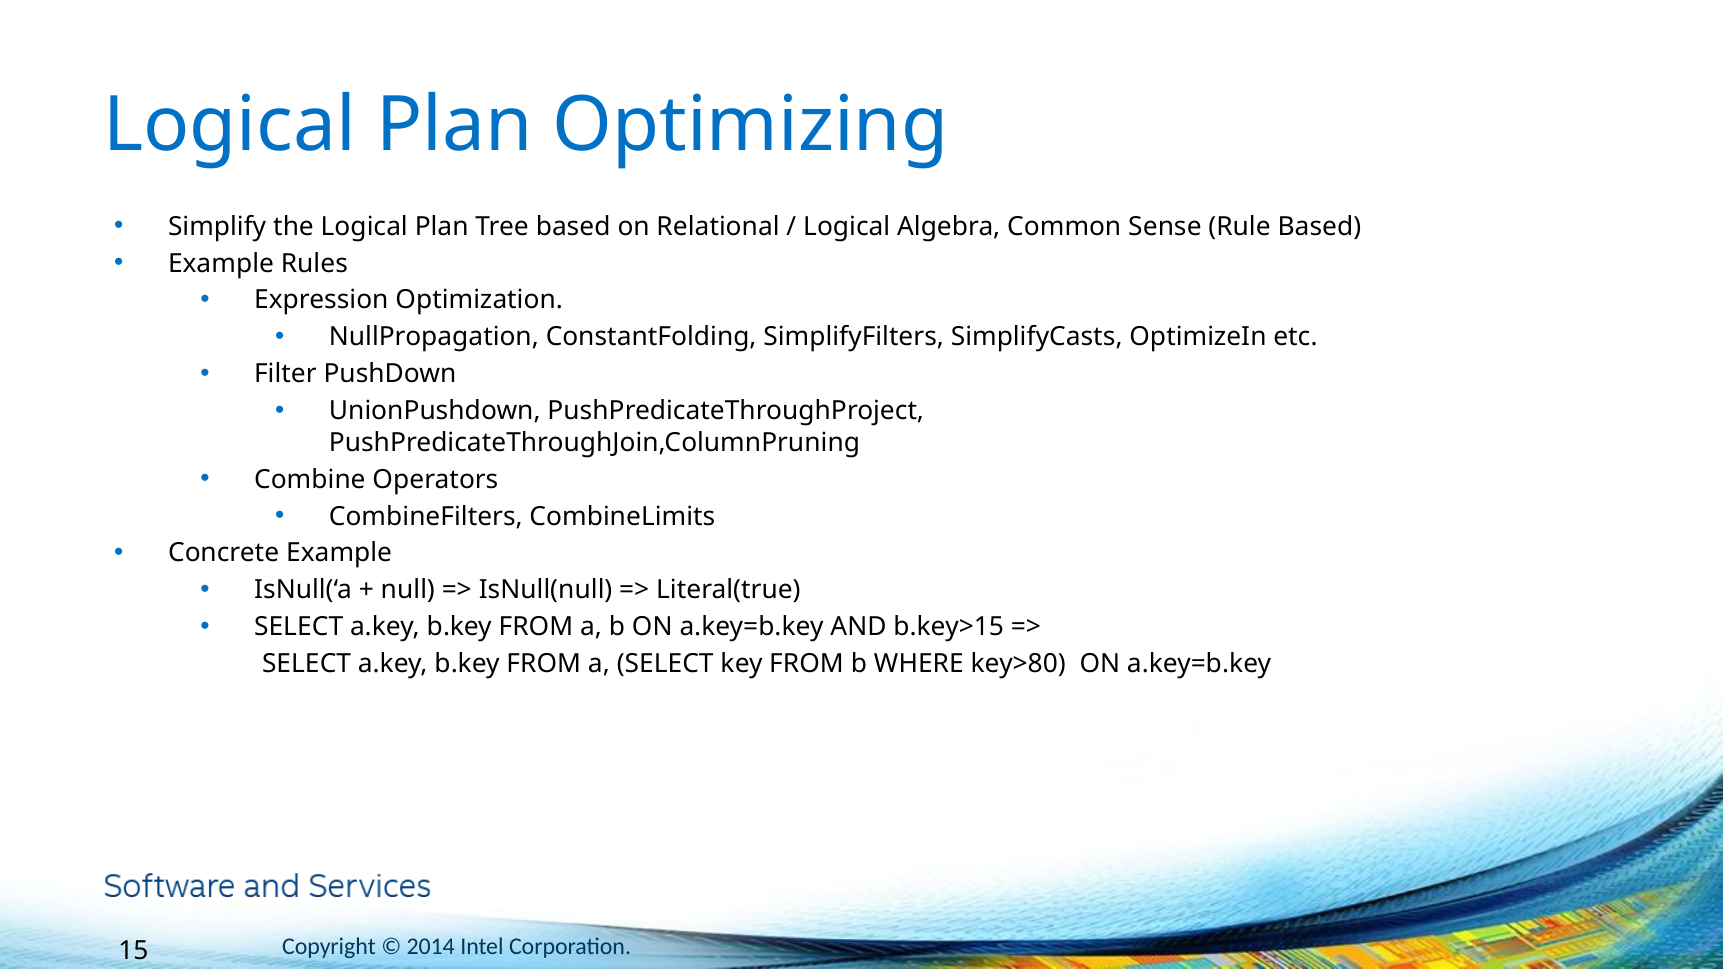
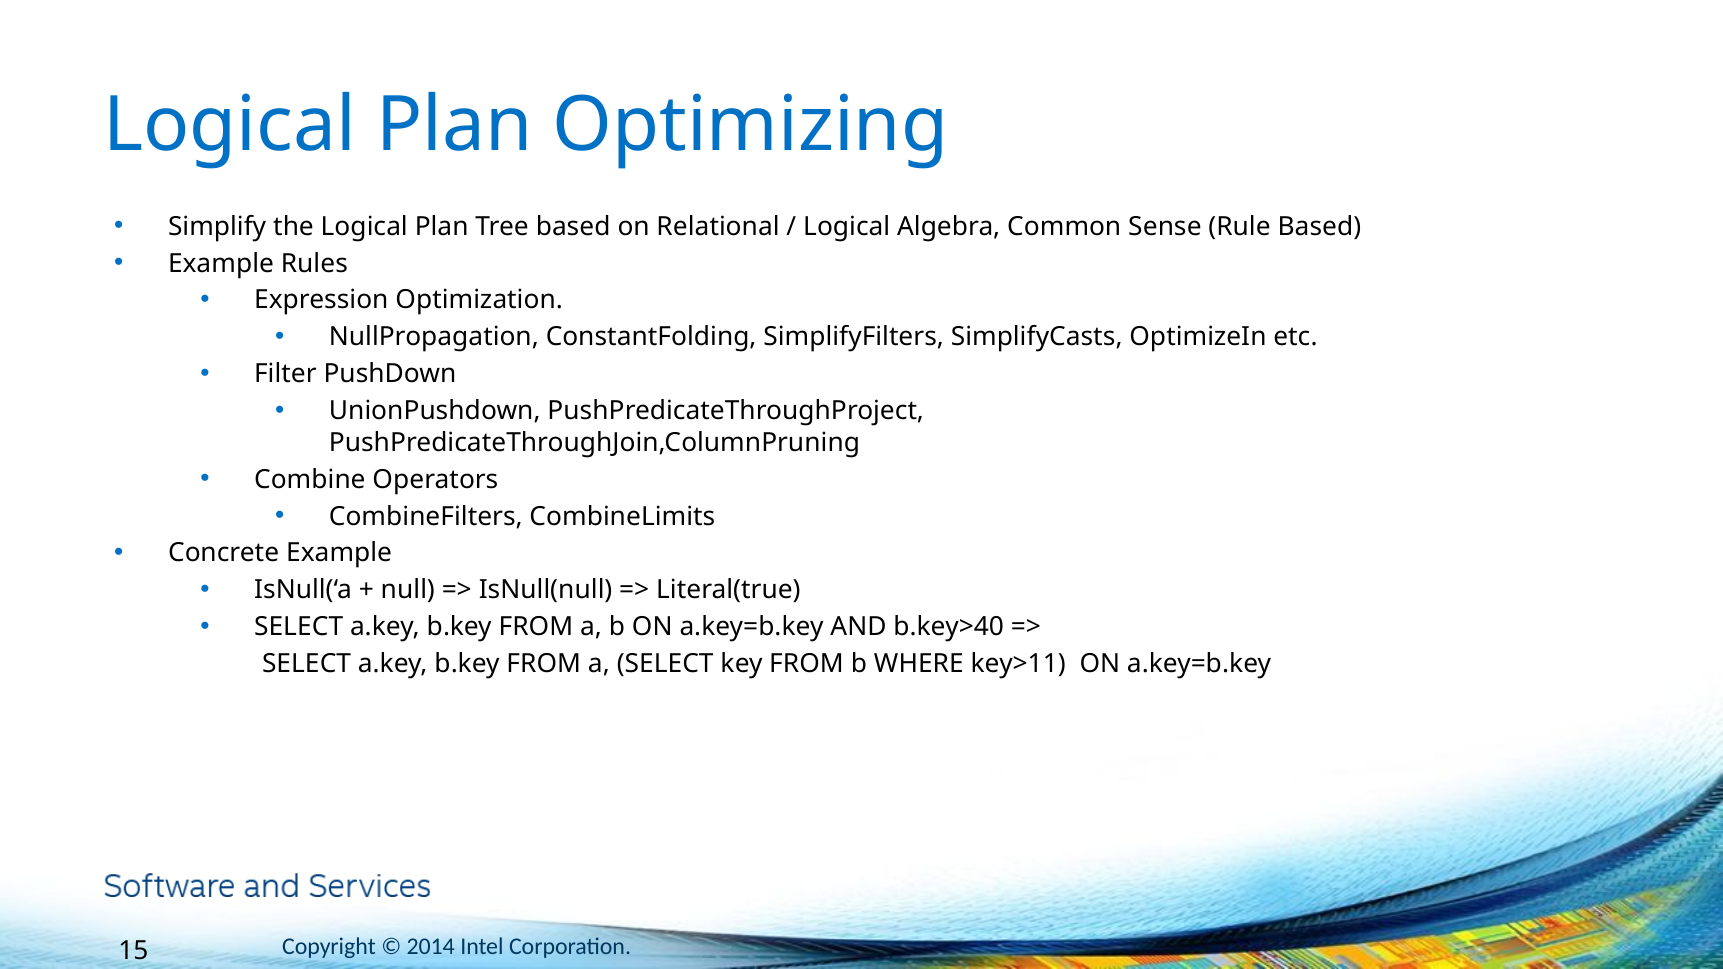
b.key>15: b.key>15 -> b.key>40
key>80: key>80 -> key>11
